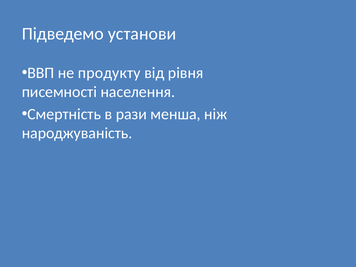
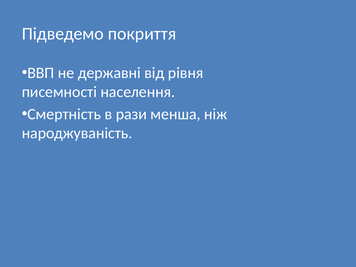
установи: установи -> покриття
продукту: продукту -> державні
